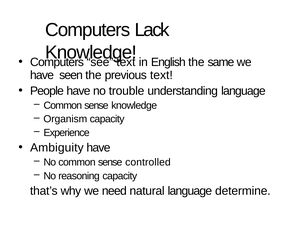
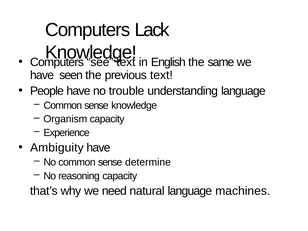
controlled: controlled -> determine
determine: determine -> machines
